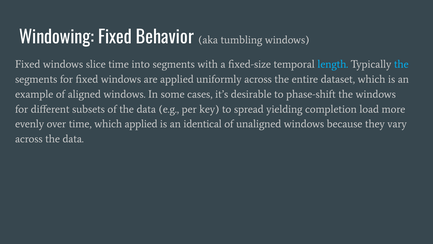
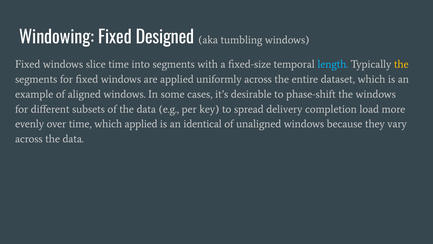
Behavior: Behavior -> Designed
the at (401, 64) colour: light blue -> yellow
yielding: yielding -> delivery
